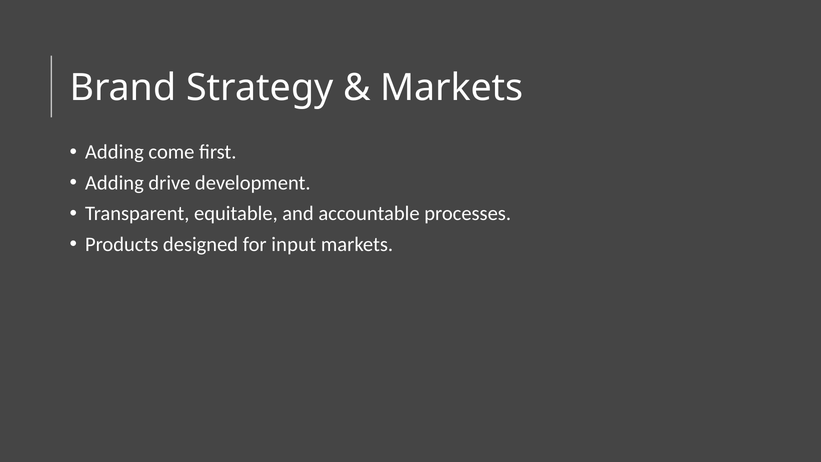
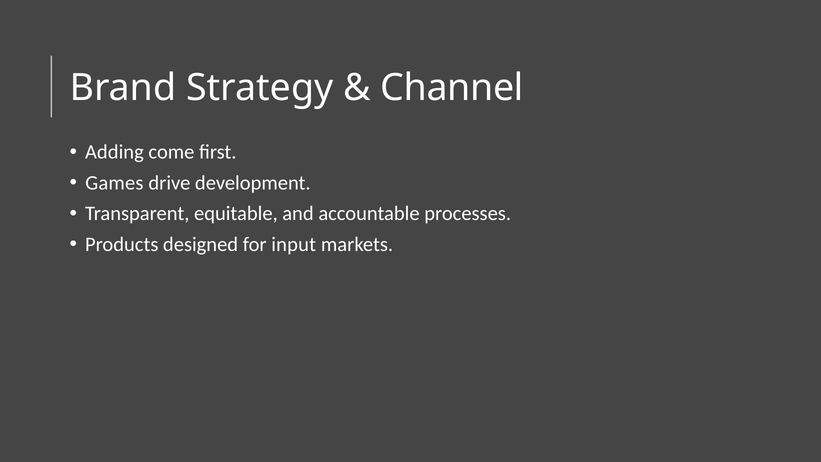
Markets at (452, 88): Markets -> Channel
Adding at (114, 183): Adding -> Games
